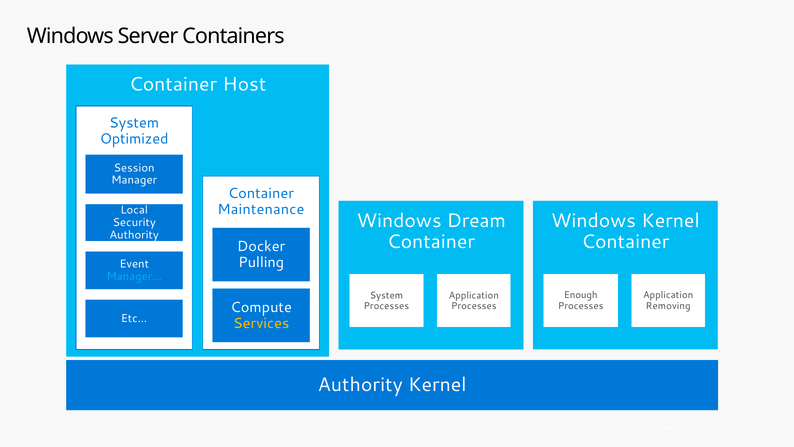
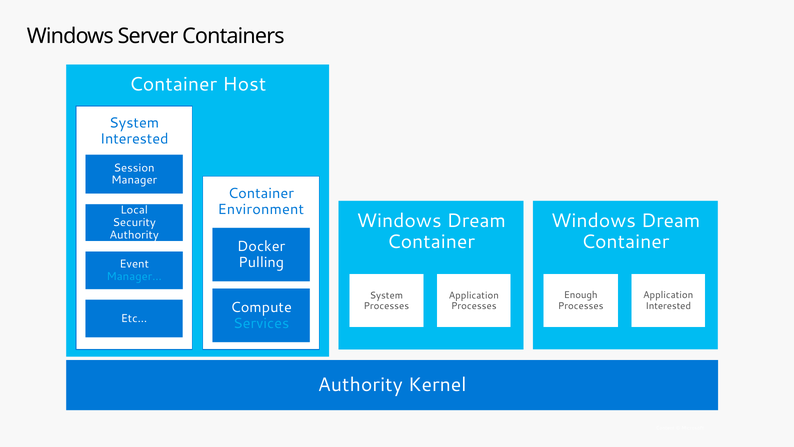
Optimized at (134, 139): Optimized -> Interested
Maintenance: Maintenance -> Environment
Kernel at (671, 220): Kernel -> Dream
Removing at (668, 305): Removing -> Interested
Services colour: yellow -> light blue
